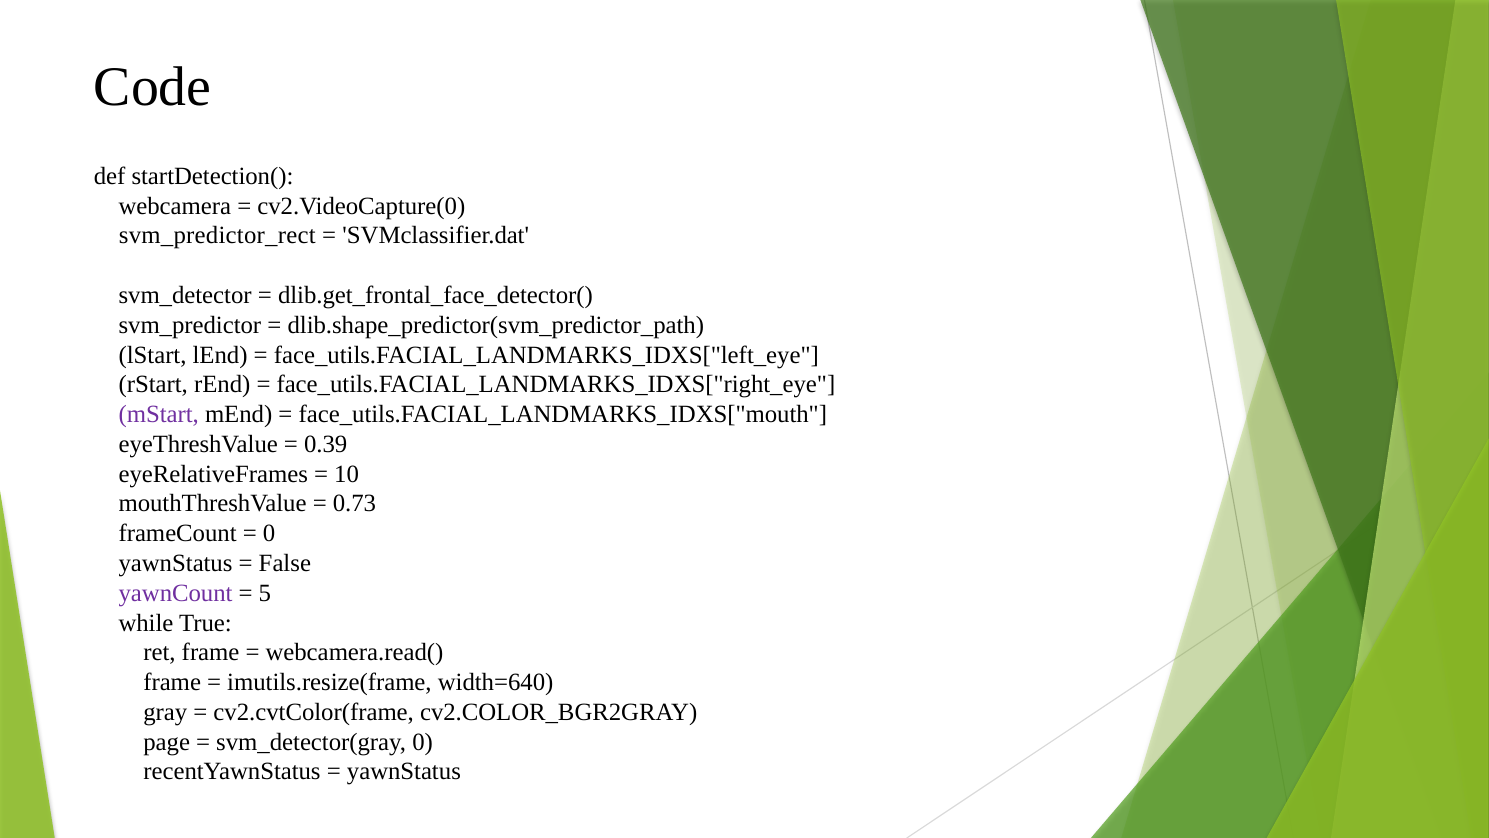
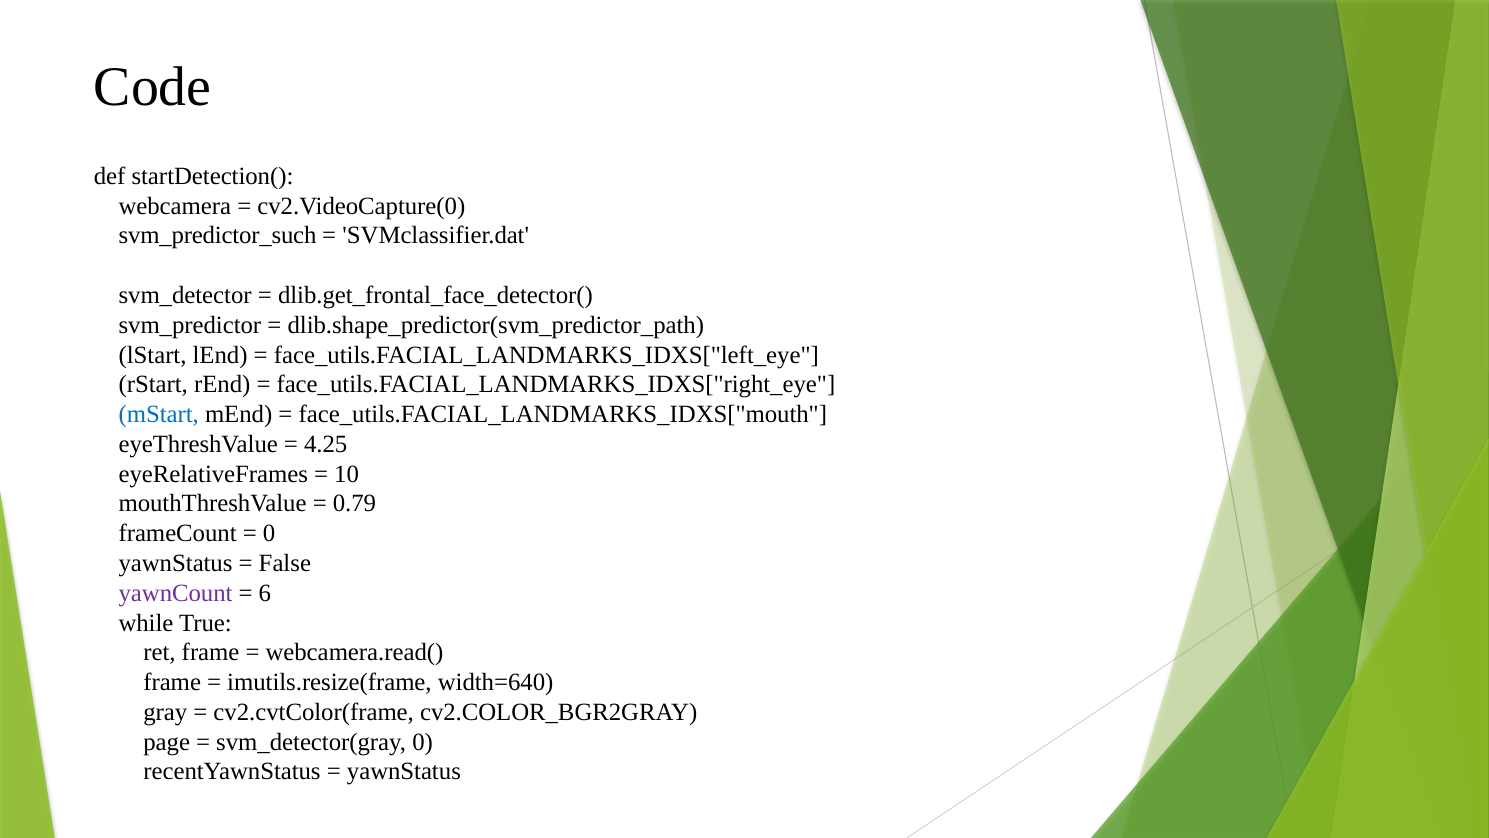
svm_predictor_rect: svm_predictor_rect -> svm_predictor_such
mStart colour: purple -> blue
0.39: 0.39 -> 4.25
0.73: 0.73 -> 0.79
5: 5 -> 6
